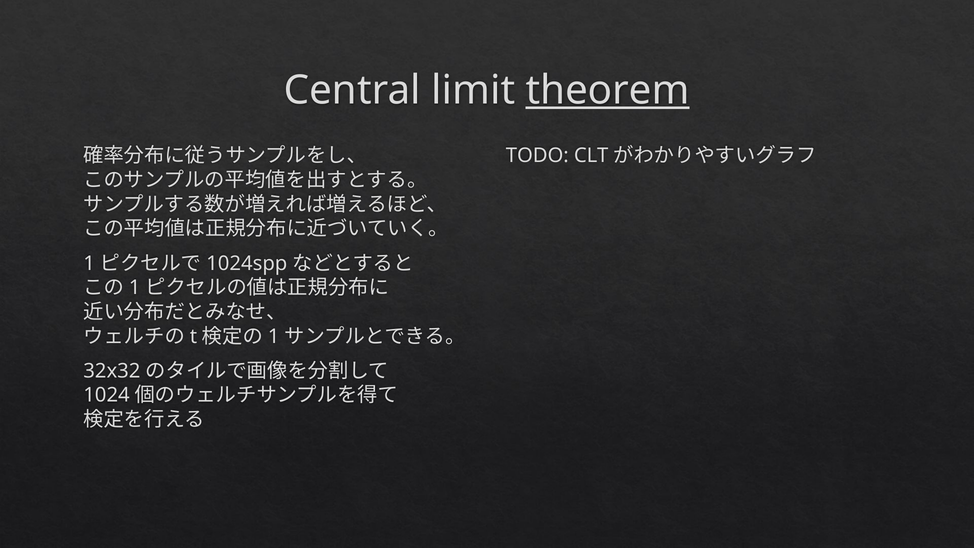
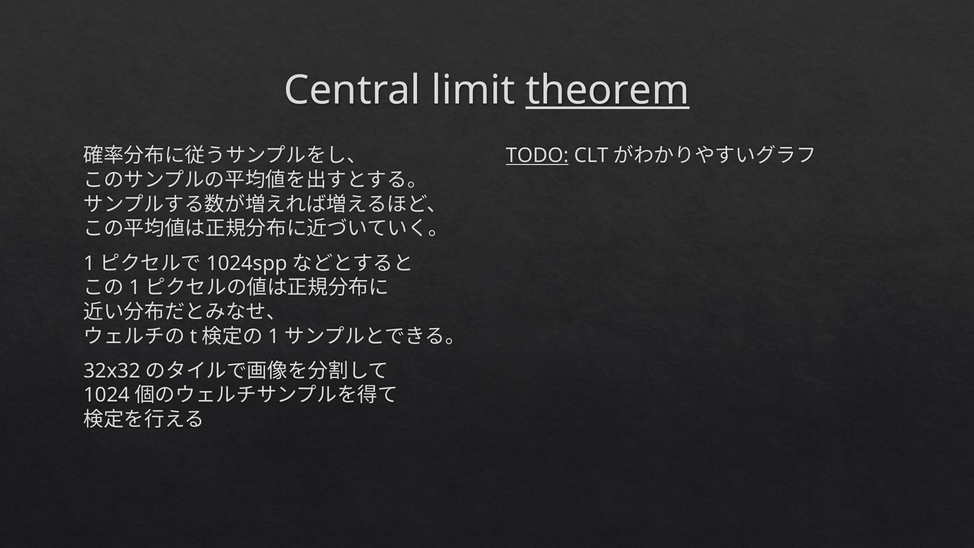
TODO underline: none -> present
